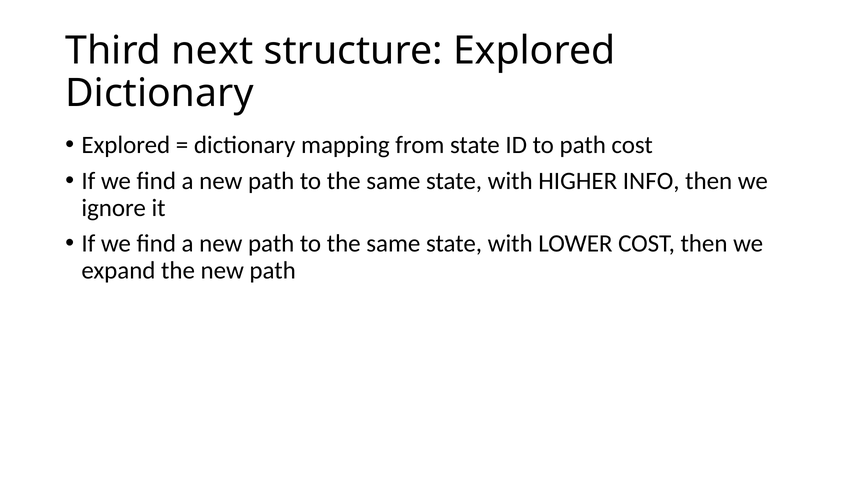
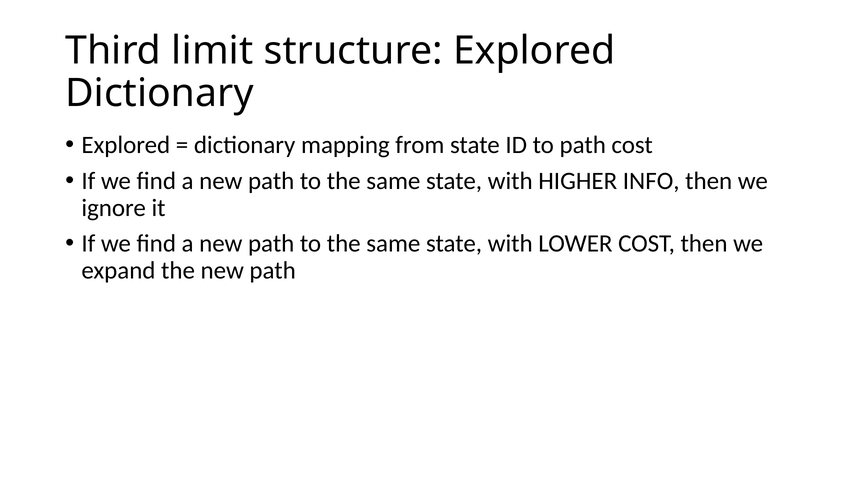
next: next -> limit
